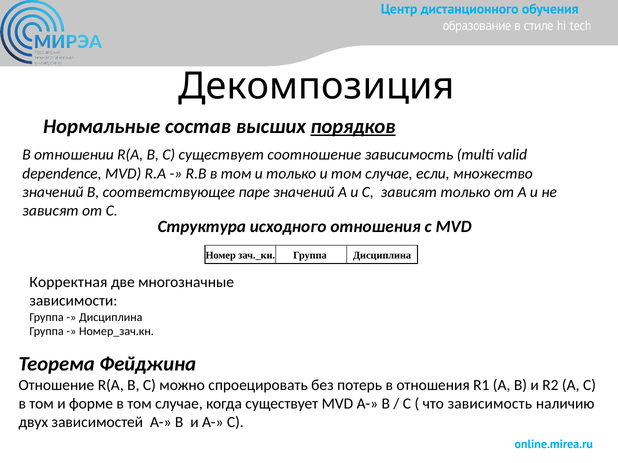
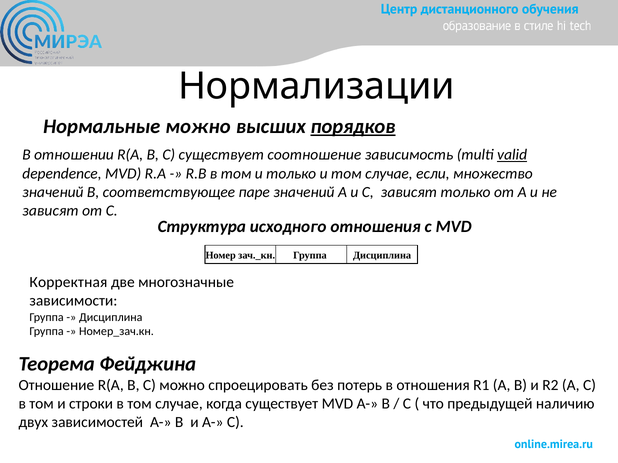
Декомпозиция: Декомпозиция -> Нормализации
Нормальные состав: состав -> можно
valid underline: none -> present
форме: форме -> строки
что зависимость: зависимость -> предыдущей
